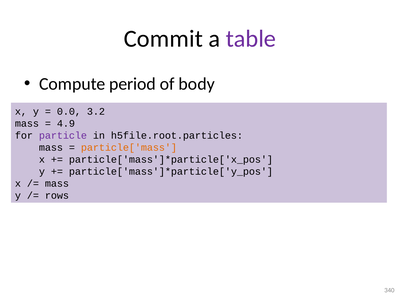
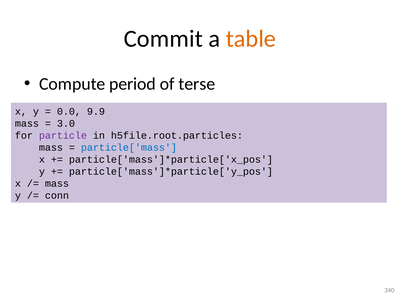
table colour: purple -> orange
body: body -> terse
3.2: 3.2 -> 9.9
4.9: 4.9 -> 3.0
particle['mass colour: orange -> blue
rows: rows -> conn
